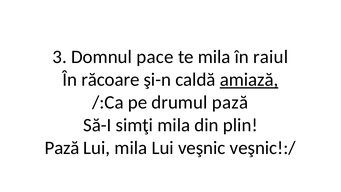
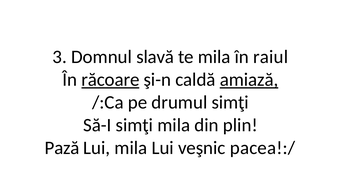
pace: pace -> slavă
răcoare underline: none -> present
drumul pază: pază -> simţi
veşnic!:/: veşnic!:/ -> pacea!:/
